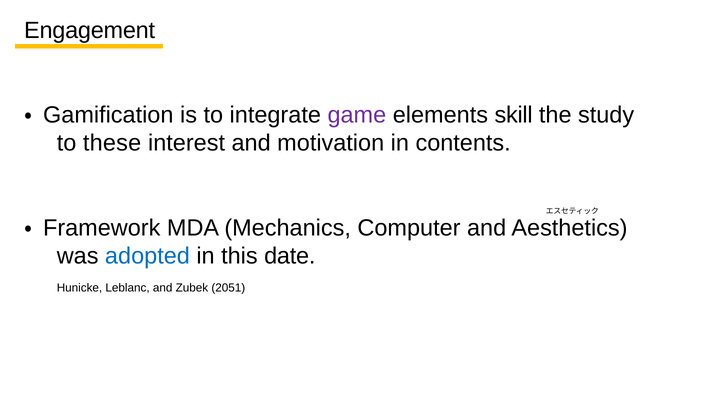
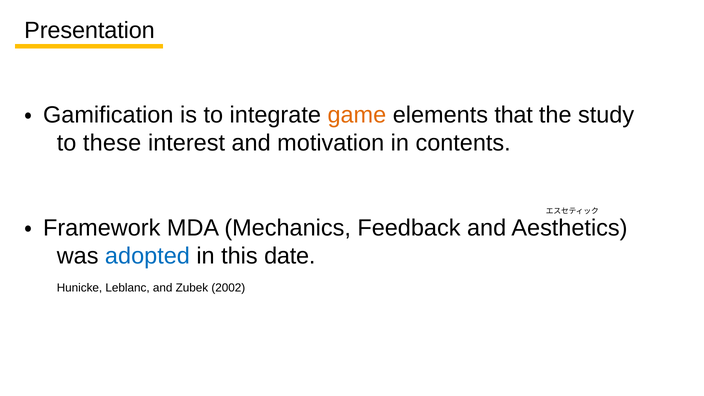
Engagement: Engagement -> Presentation
game colour: purple -> orange
skill: skill -> that
Computer: Computer -> Feedback
2051: 2051 -> 2002
